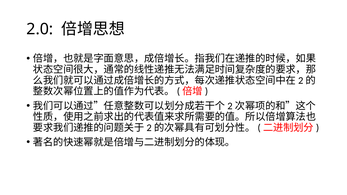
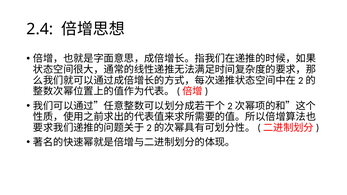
2.0: 2.0 -> 2.4
